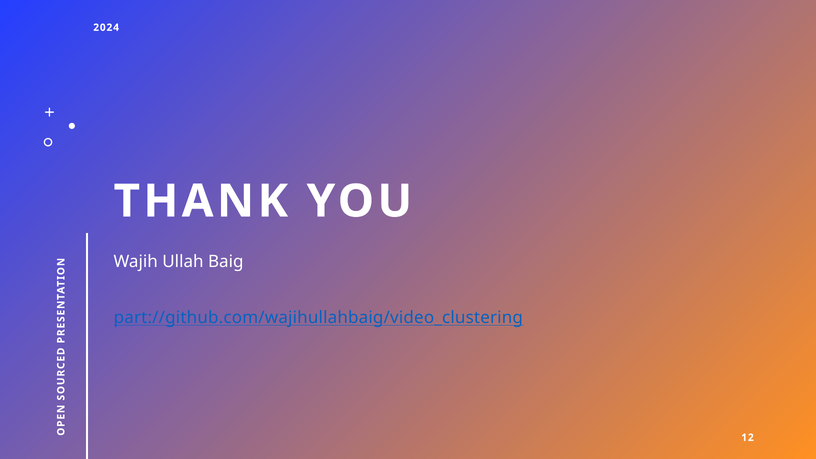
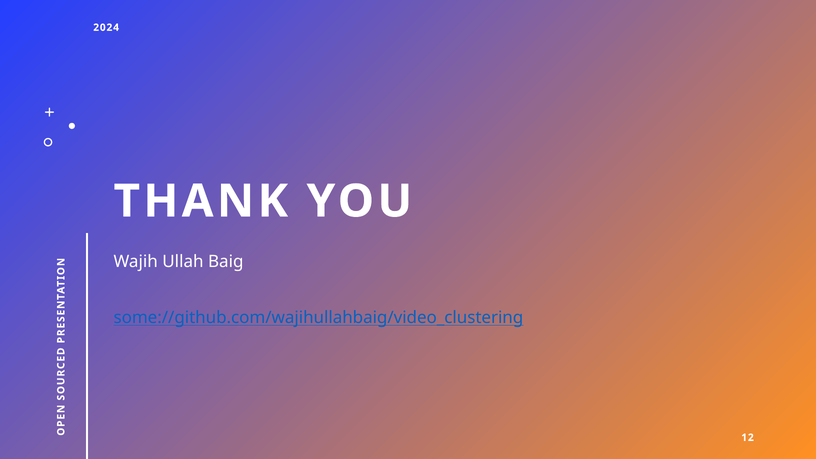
part://github.com/wajihullahbaig/video_clustering: part://github.com/wajihullahbaig/video_clustering -> some://github.com/wajihullahbaig/video_clustering
